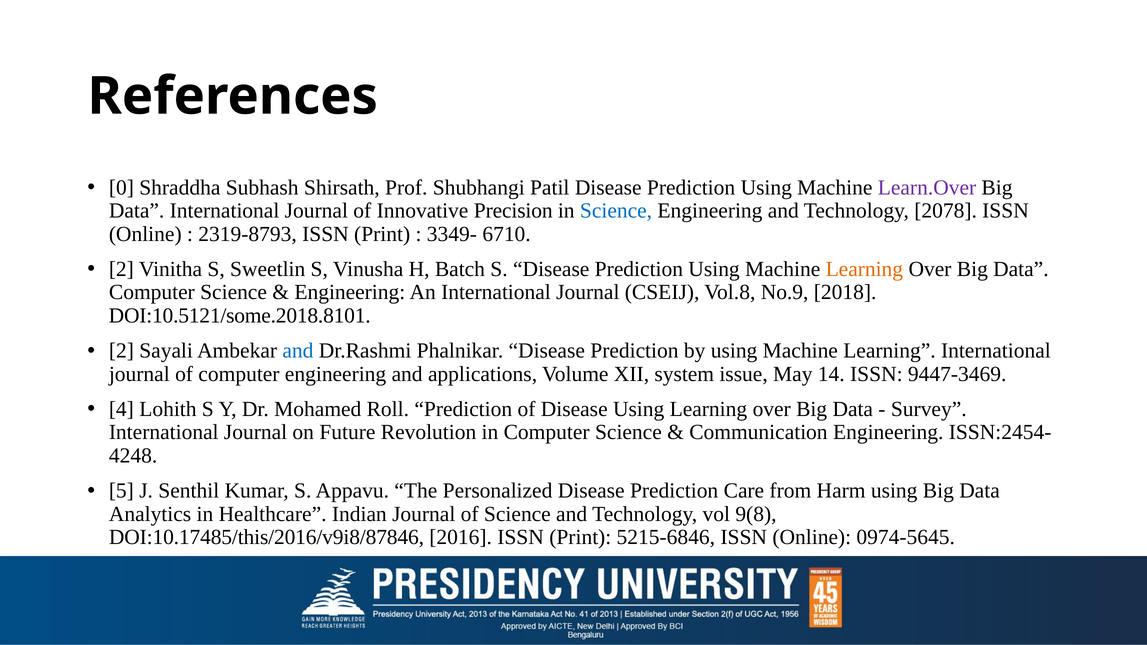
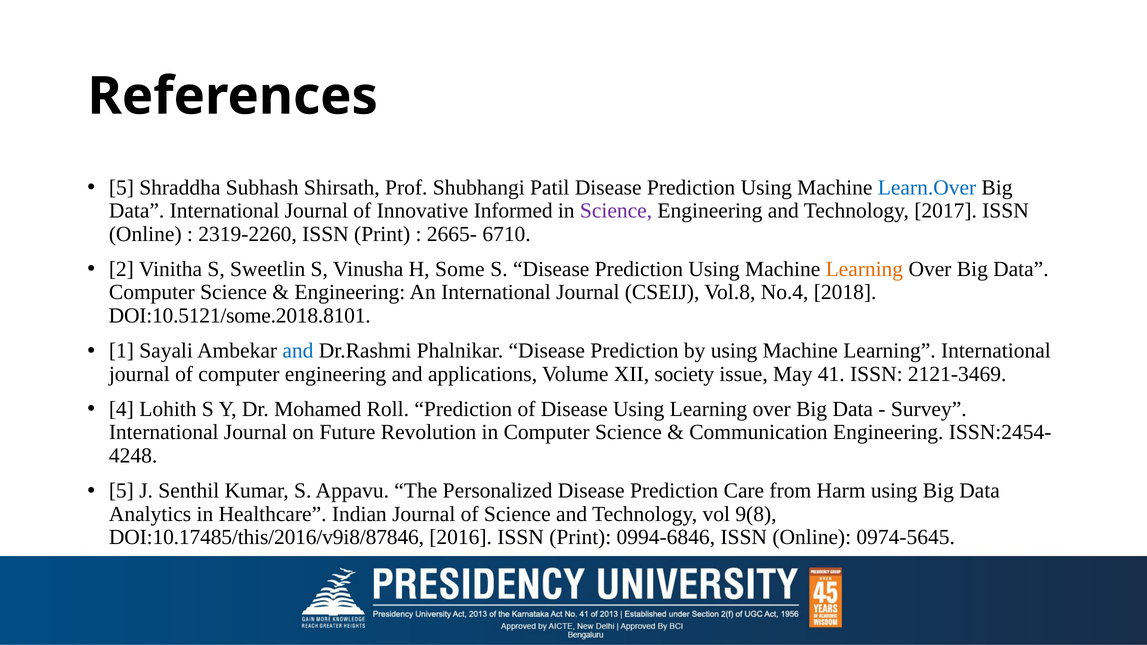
0 at (121, 188): 0 -> 5
Learn.Over colour: purple -> blue
Precision: Precision -> Informed
Science at (616, 211) colour: blue -> purple
2078: 2078 -> 2017
2319-8793: 2319-8793 -> 2319-2260
3349-: 3349- -> 2665-
Batch: Batch -> Some
No.9: No.9 -> No.4
2 at (121, 351): 2 -> 1
system: system -> society
14: 14 -> 41
9447-3469: 9447-3469 -> 2121-3469
5215-6846: 5215-6846 -> 0994-6846
